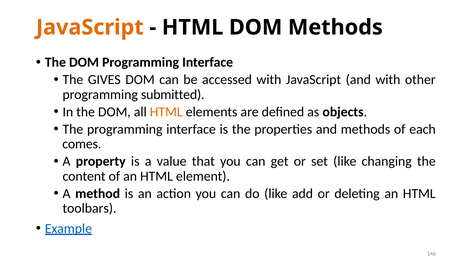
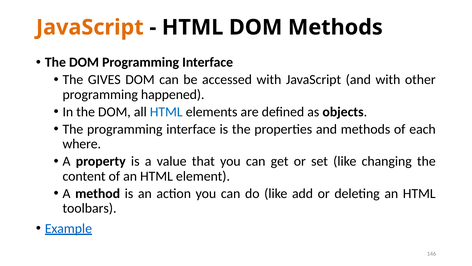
submitted: submitted -> happened
HTML at (166, 112) colour: orange -> blue
comes: comes -> where
